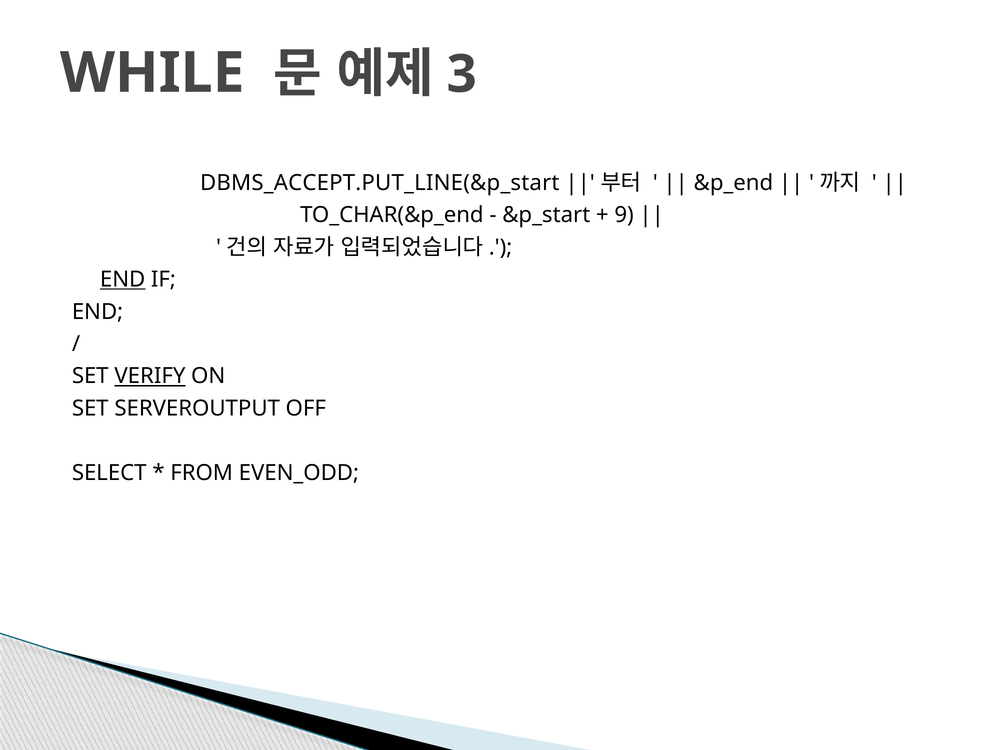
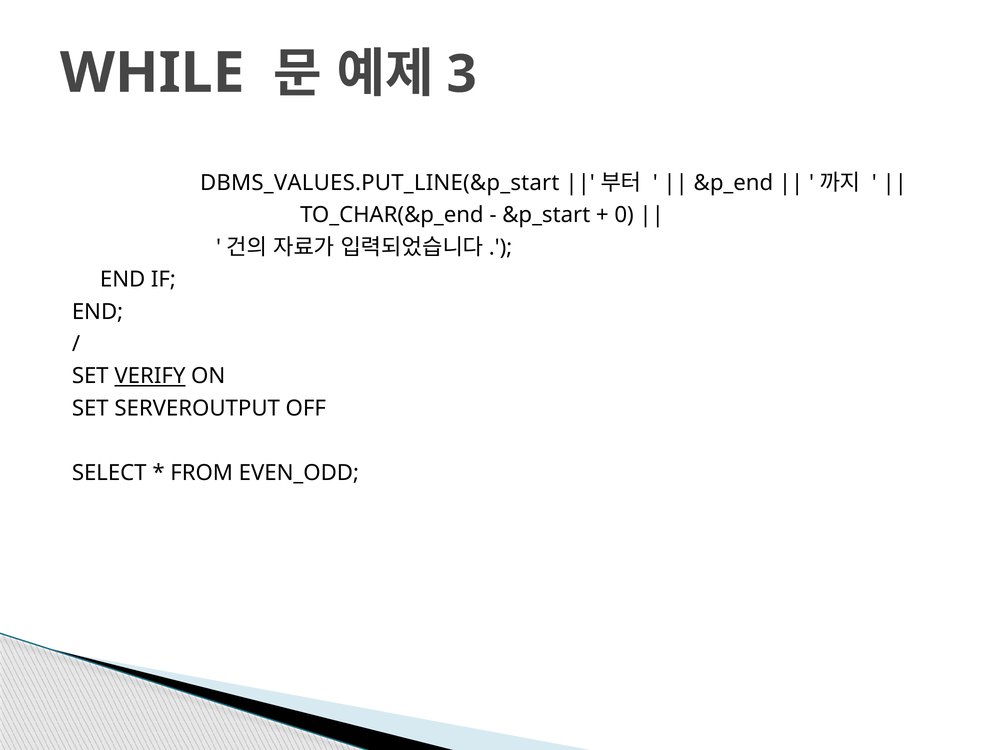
DBMS_ACCEPT.PUT_LINE(&p_start: DBMS_ACCEPT.PUT_LINE(&p_start -> DBMS_VALUES.PUT_LINE(&p_start
9: 9 -> 0
END at (123, 280) underline: present -> none
